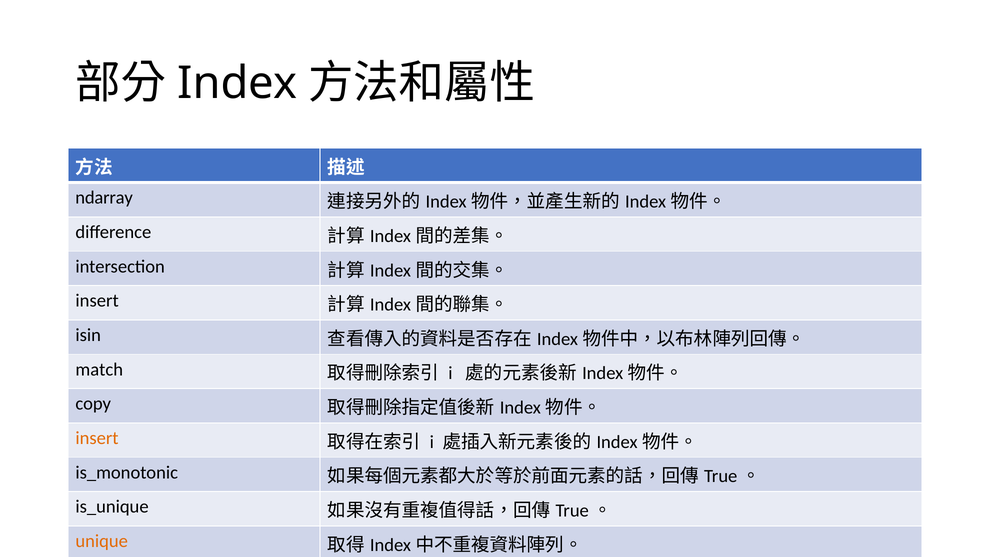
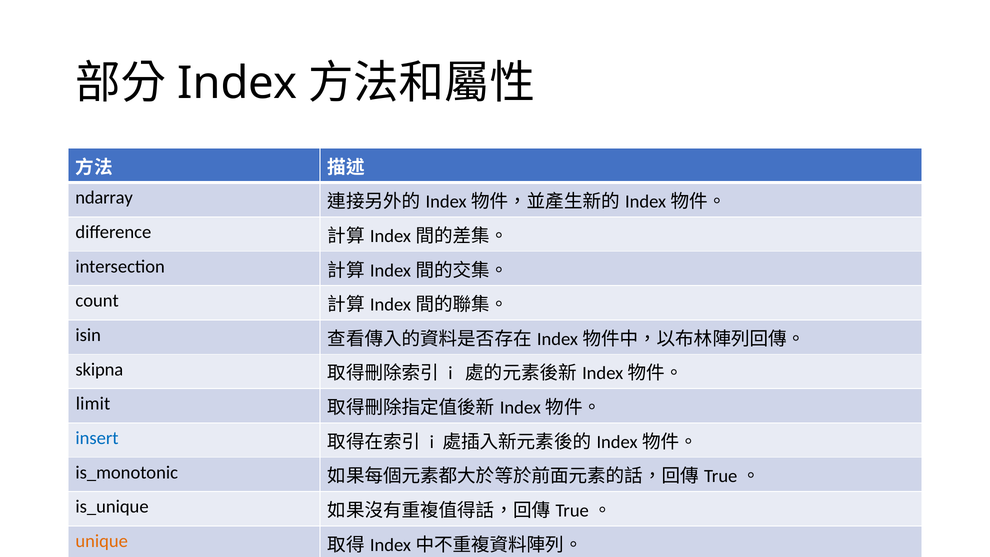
insert at (97, 301): insert -> count
match: match -> skipna
copy: copy -> limit
insert at (97, 438) colour: orange -> blue
